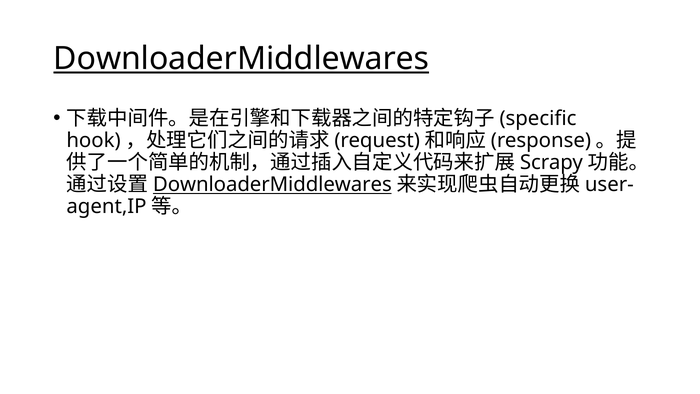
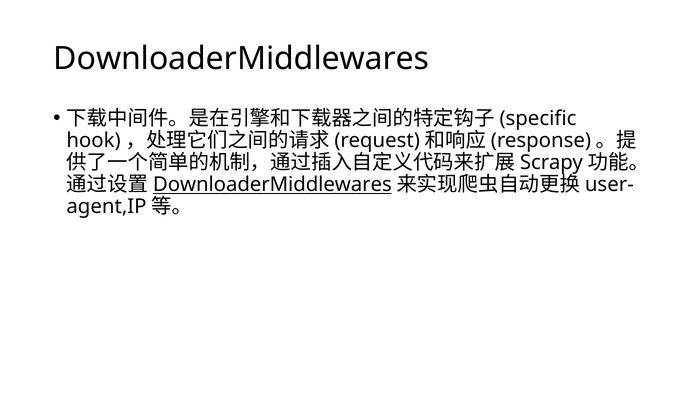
DownloaderMiddlewares at (241, 59) underline: present -> none
